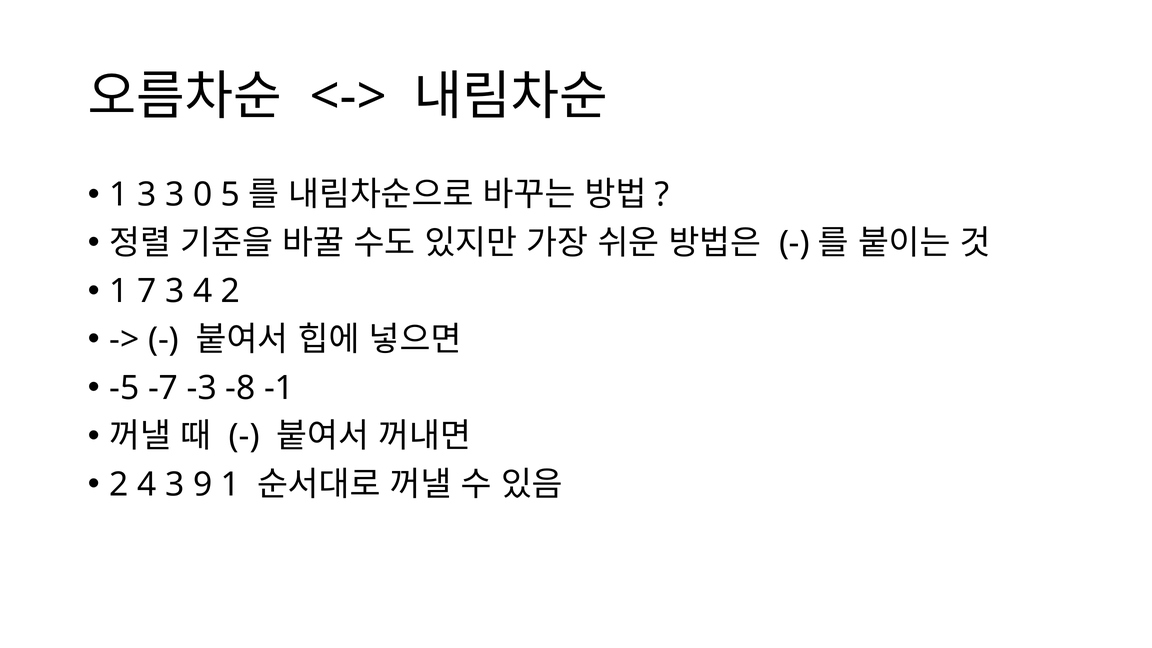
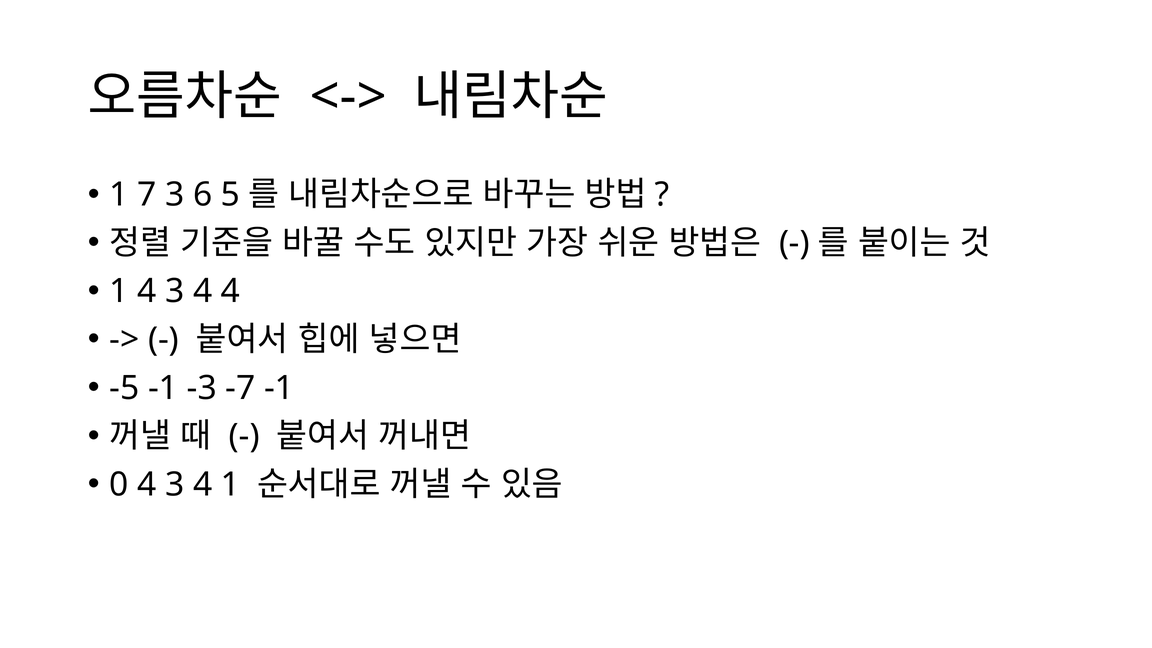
1 3: 3 -> 7
0: 0 -> 6
1 7: 7 -> 4
4 2: 2 -> 4
-5 -7: -7 -> -1
-8: -8 -> -7
2 at (119, 485): 2 -> 0
9 at (203, 485): 9 -> 4
